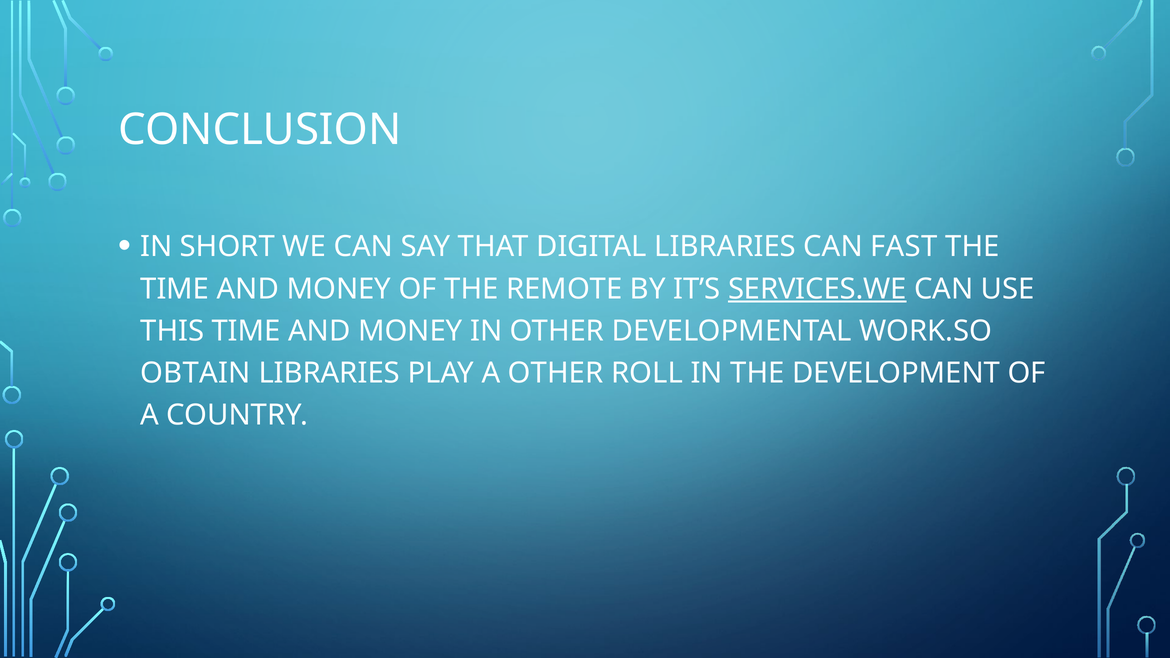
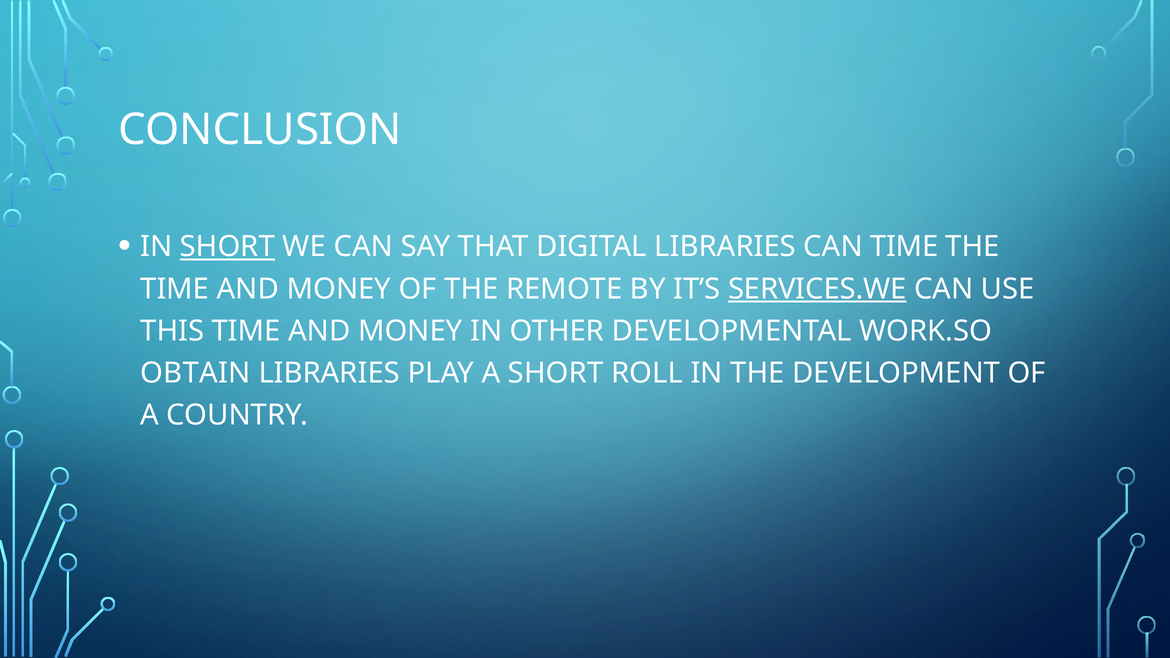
SHORT at (227, 247) underline: none -> present
CAN FAST: FAST -> TIME
A OTHER: OTHER -> SHORT
